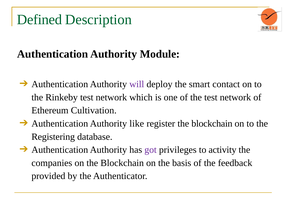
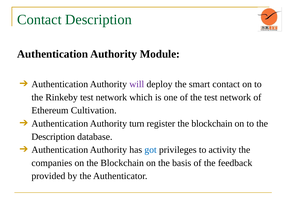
Defined at (39, 20): Defined -> Contact
like: like -> turn
Registering at (53, 137): Registering -> Description
got colour: purple -> blue
